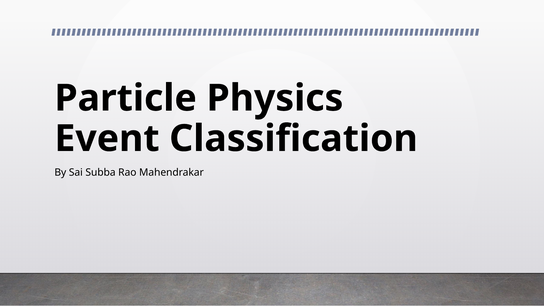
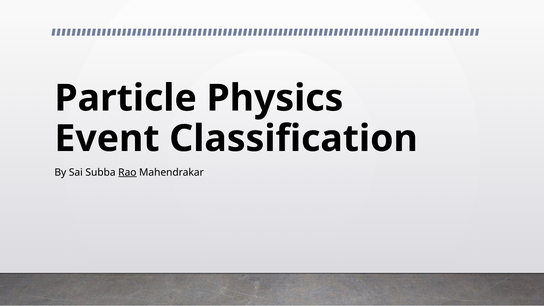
Rao underline: none -> present
